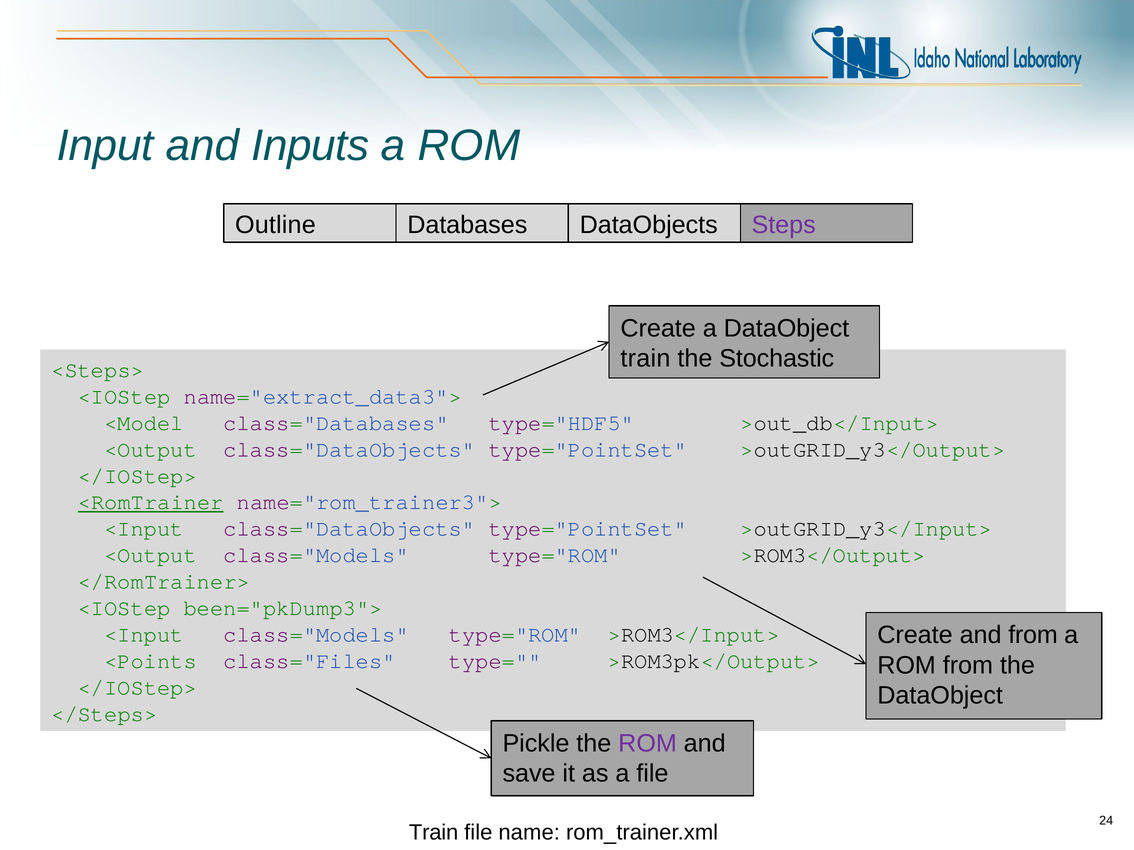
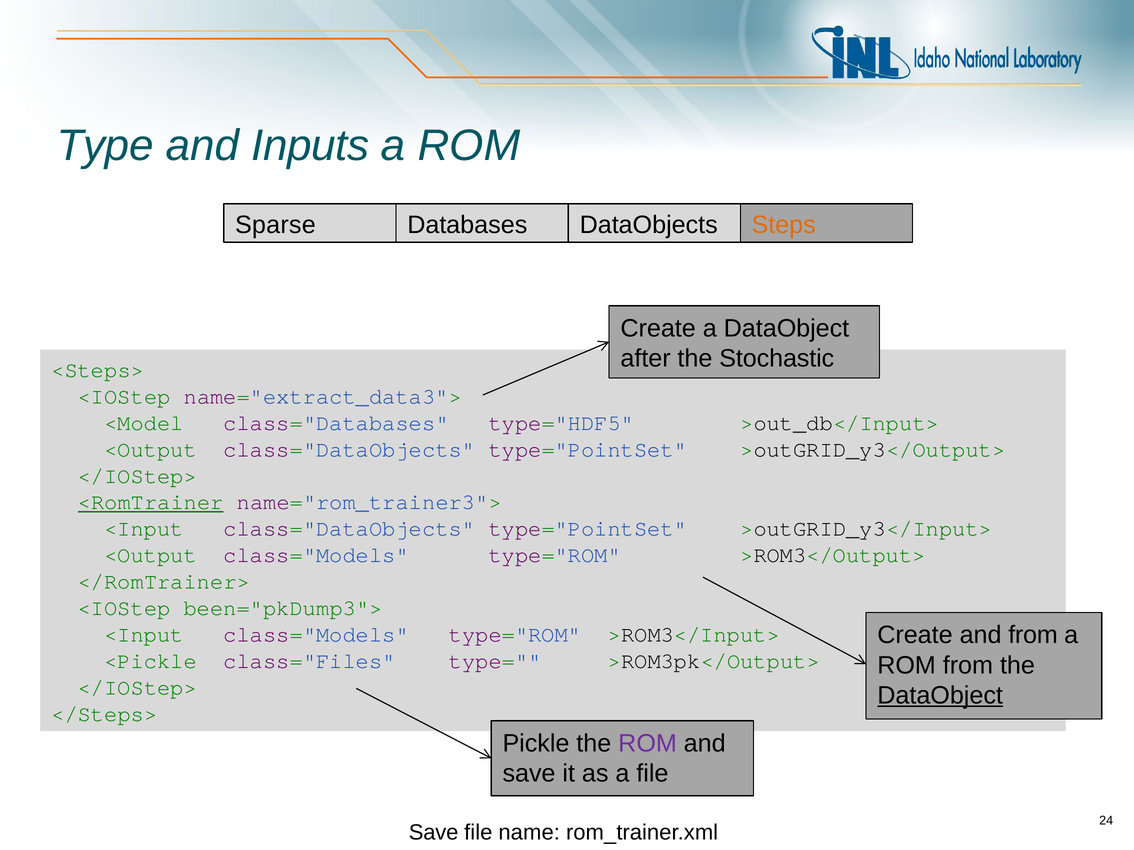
Input: Input -> Type
Outline: Outline -> Sparse
Steps colour: purple -> orange
train at (645, 359): train -> after
<Points: <Points -> <Pickle
DataObject at (940, 696) underline: none -> present
Train at (434, 833): Train -> Save
